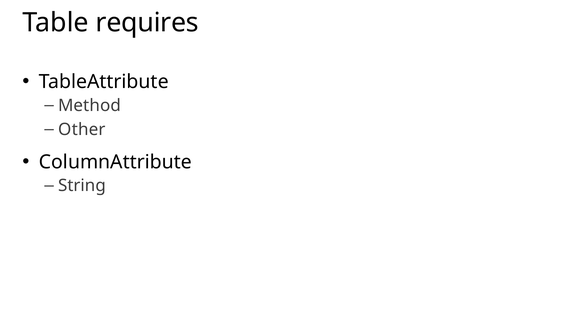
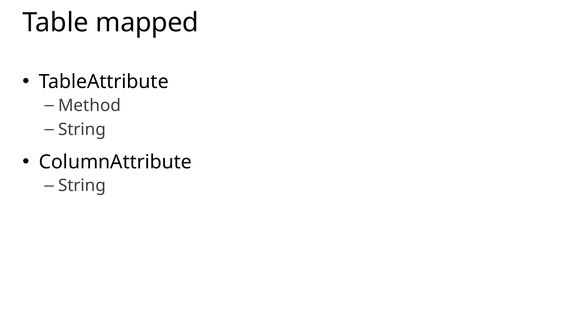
requires: requires -> mapped
Other at (82, 129): Other -> String
